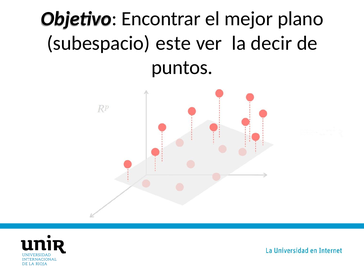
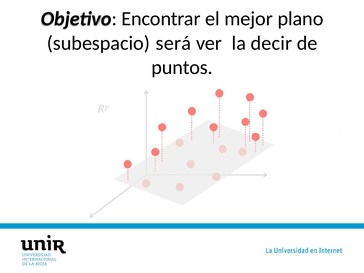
este: este -> será
